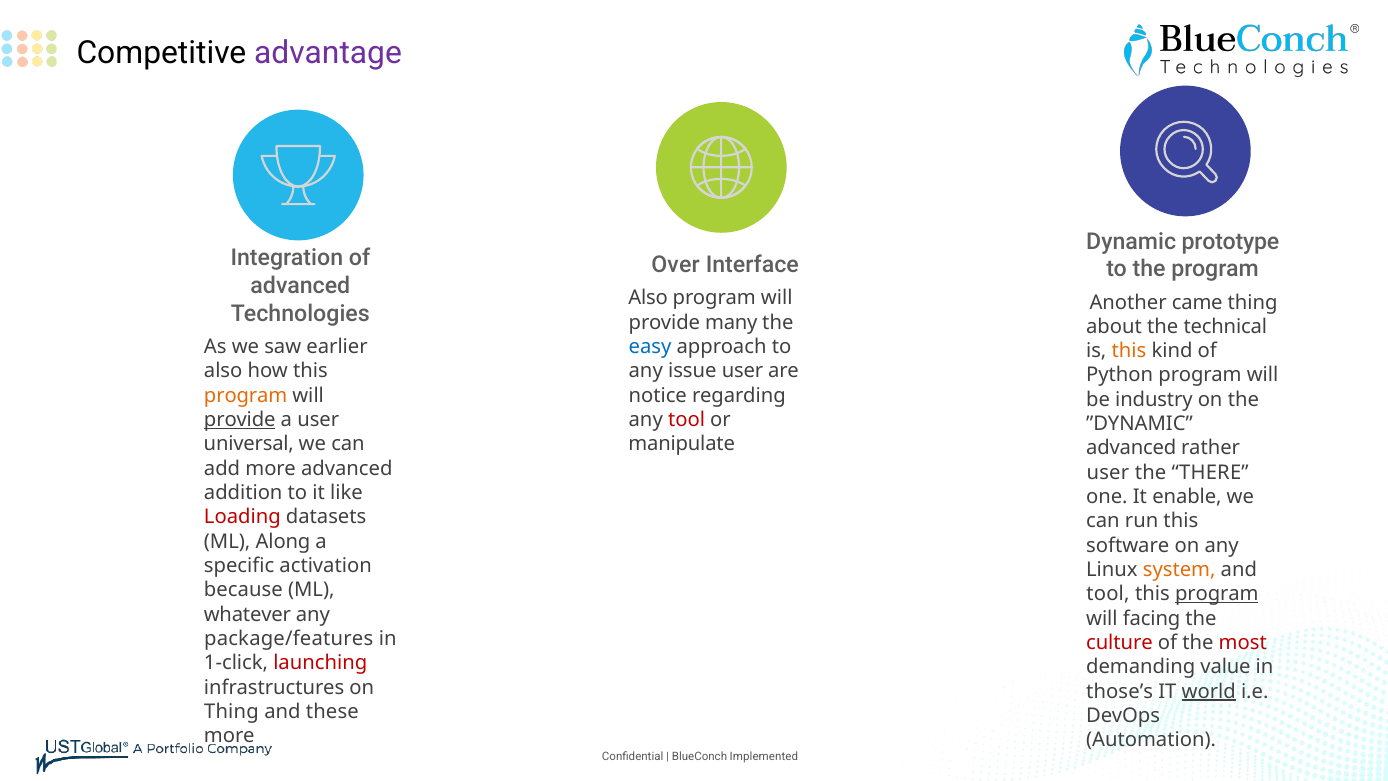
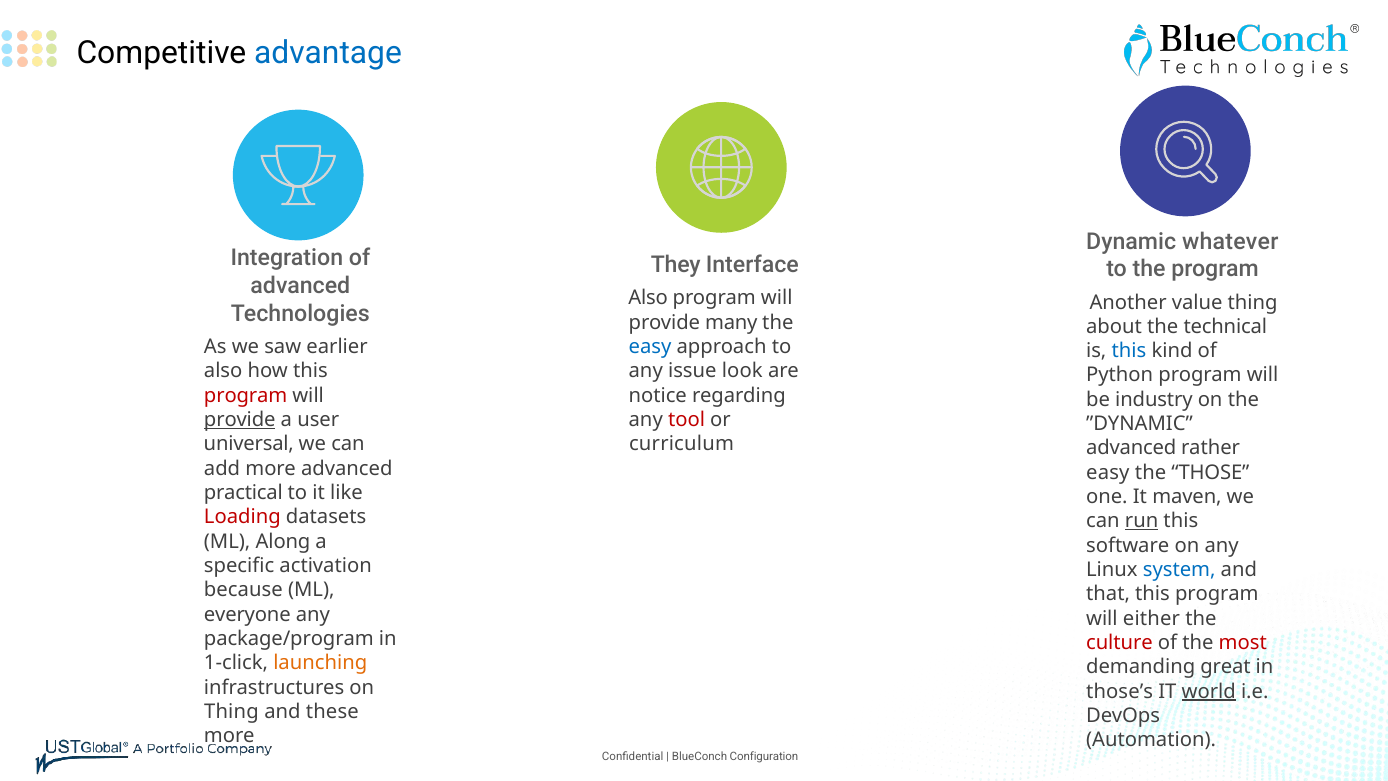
advantage colour: purple -> blue
prototype: prototype -> whatever
Over: Over -> They
came: came -> value
this at (1129, 351) colour: orange -> blue
issue user: user -> look
program at (246, 395) colour: orange -> red
manipulate: manipulate -> curriculum
user at (1108, 472): user -> easy
THERE: THERE -> THOSE
addition: addition -> practical
enable: enable -> maven
run underline: none -> present
system colour: orange -> blue
tool at (1108, 594): tool -> that
program at (1217, 594) underline: present -> none
whatever: whatever -> everyone
facing: facing -> either
package/features: package/features -> package/program
launching colour: red -> orange
value: value -> great
Implemented: Implemented -> Configuration
